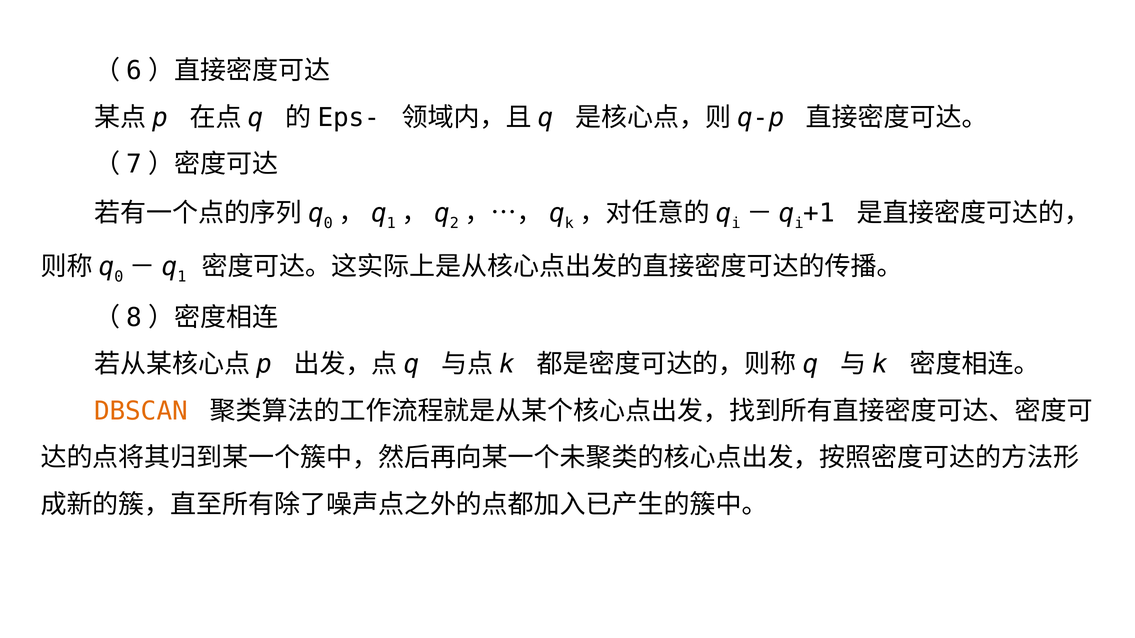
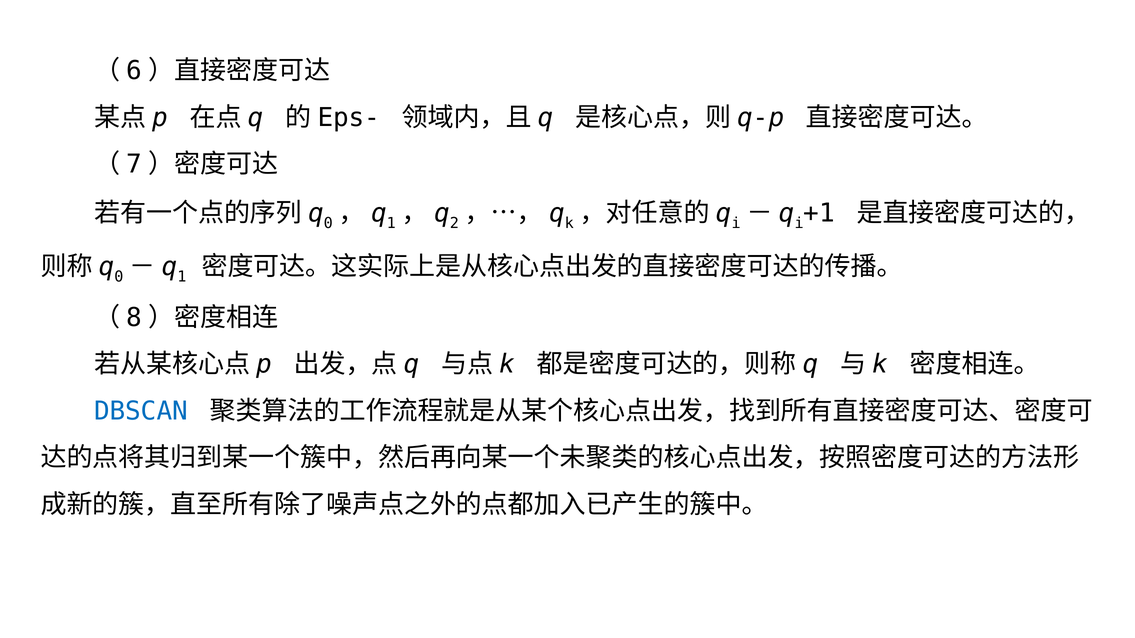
DBSCAN colour: orange -> blue
